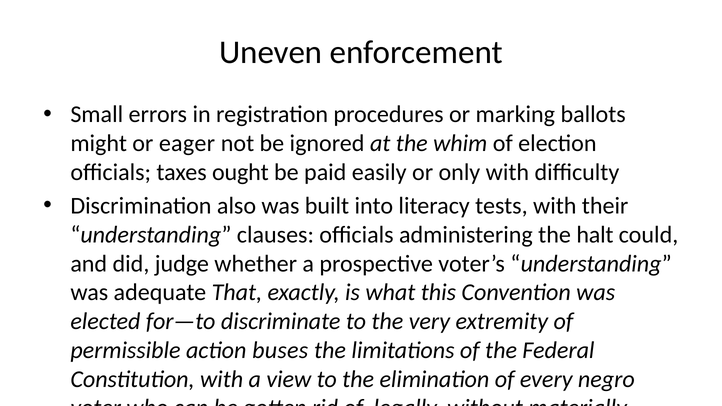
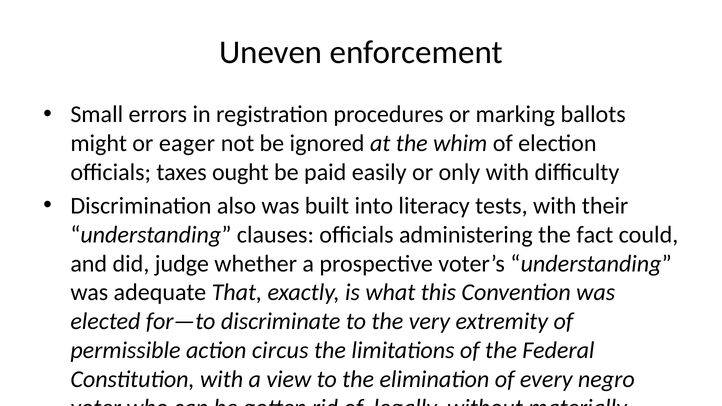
halt: halt -> fact
buses: buses -> circus
